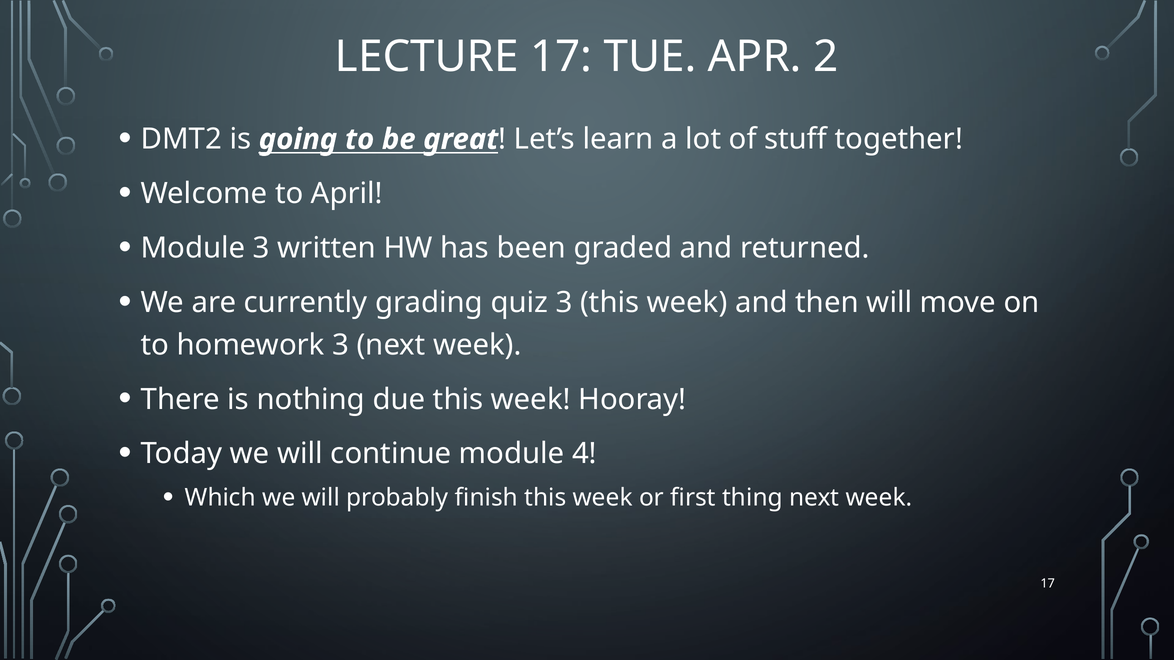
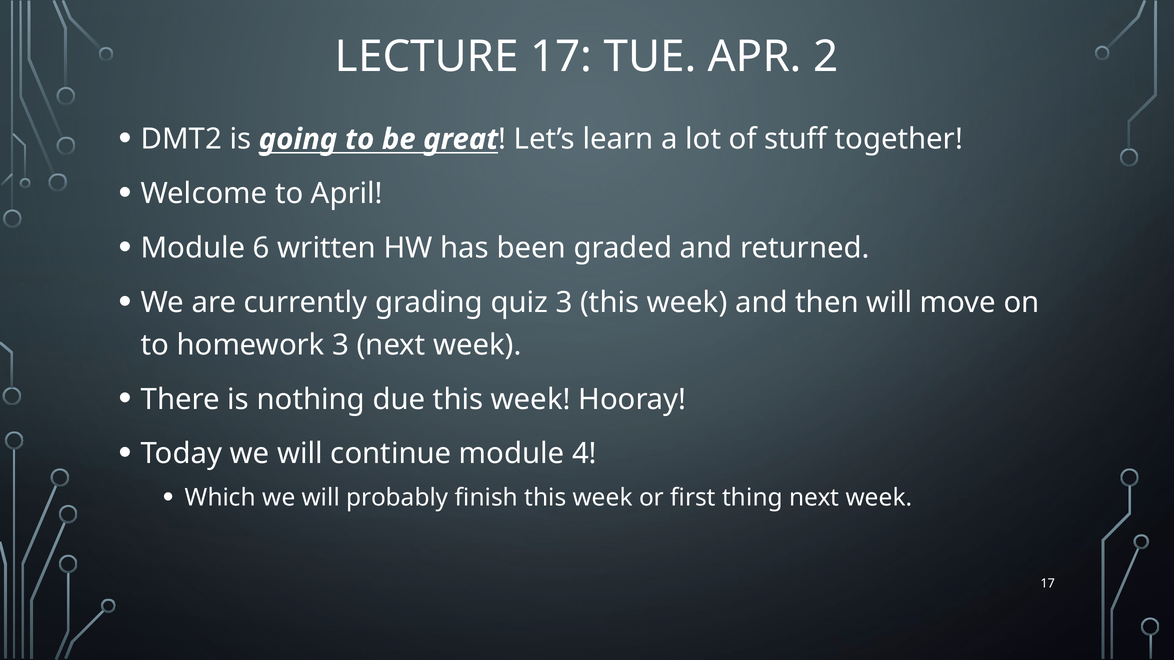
Module 3: 3 -> 6
